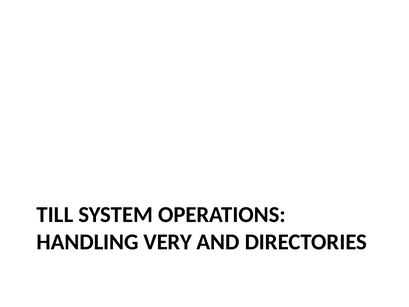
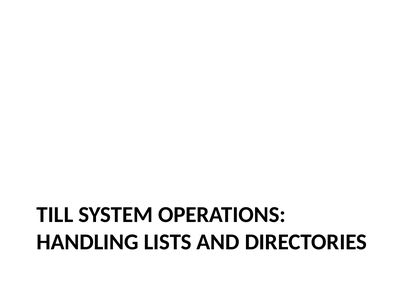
VERY: VERY -> LISTS
